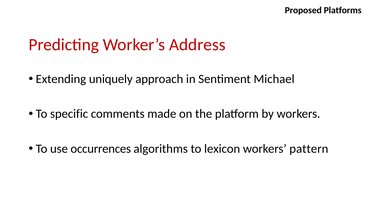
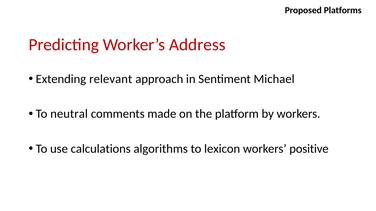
uniquely: uniquely -> relevant
specific: specific -> neutral
occurrences: occurrences -> calculations
pattern: pattern -> positive
